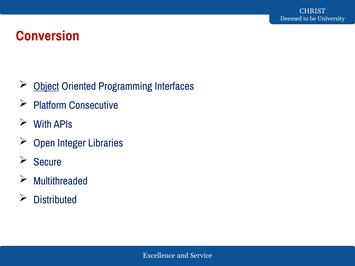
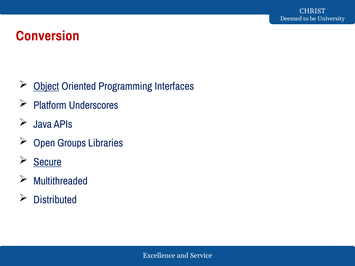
Consecutive: Consecutive -> Underscores
With: With -> Java
Integer: Integer -> Groups
Secure underline: none -> present
